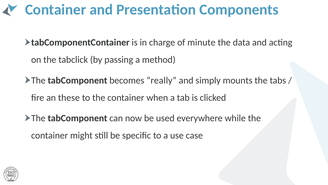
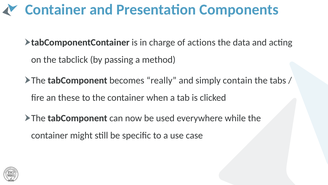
minute: minute -> actions
mounts: mounts -> contain
